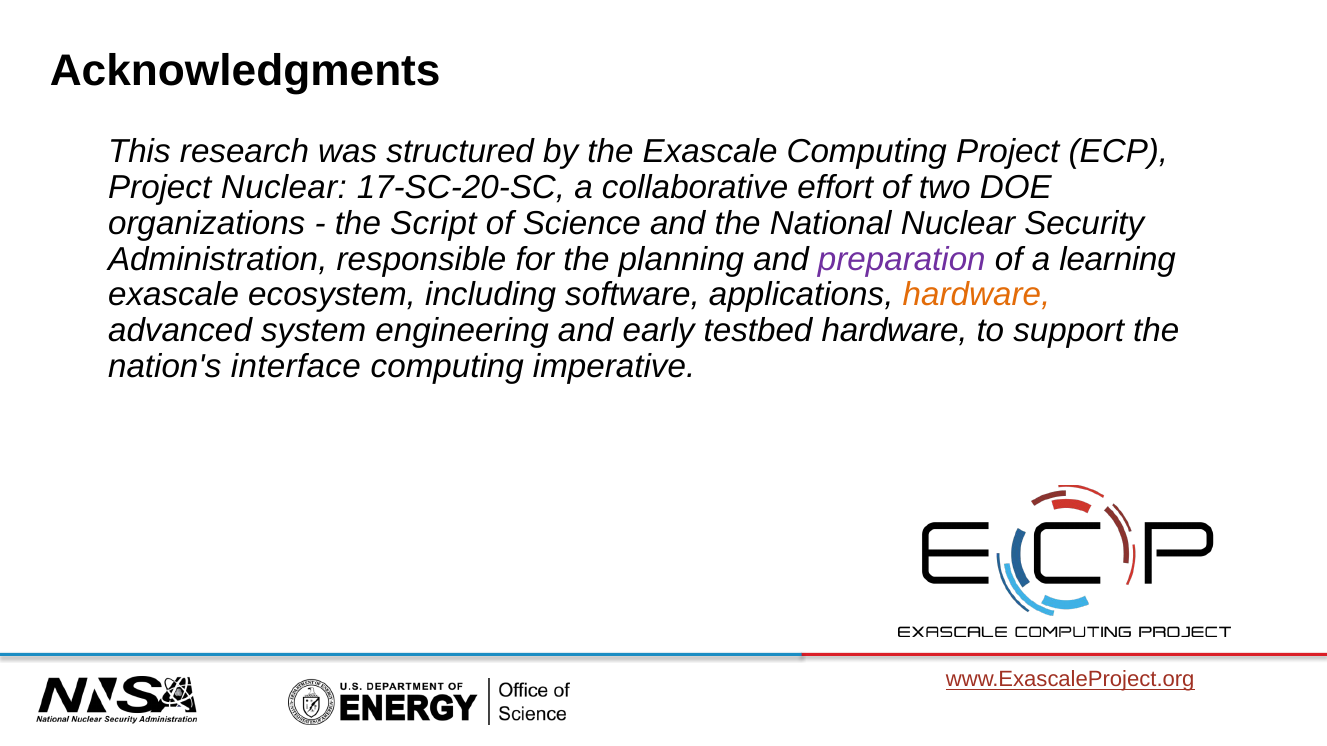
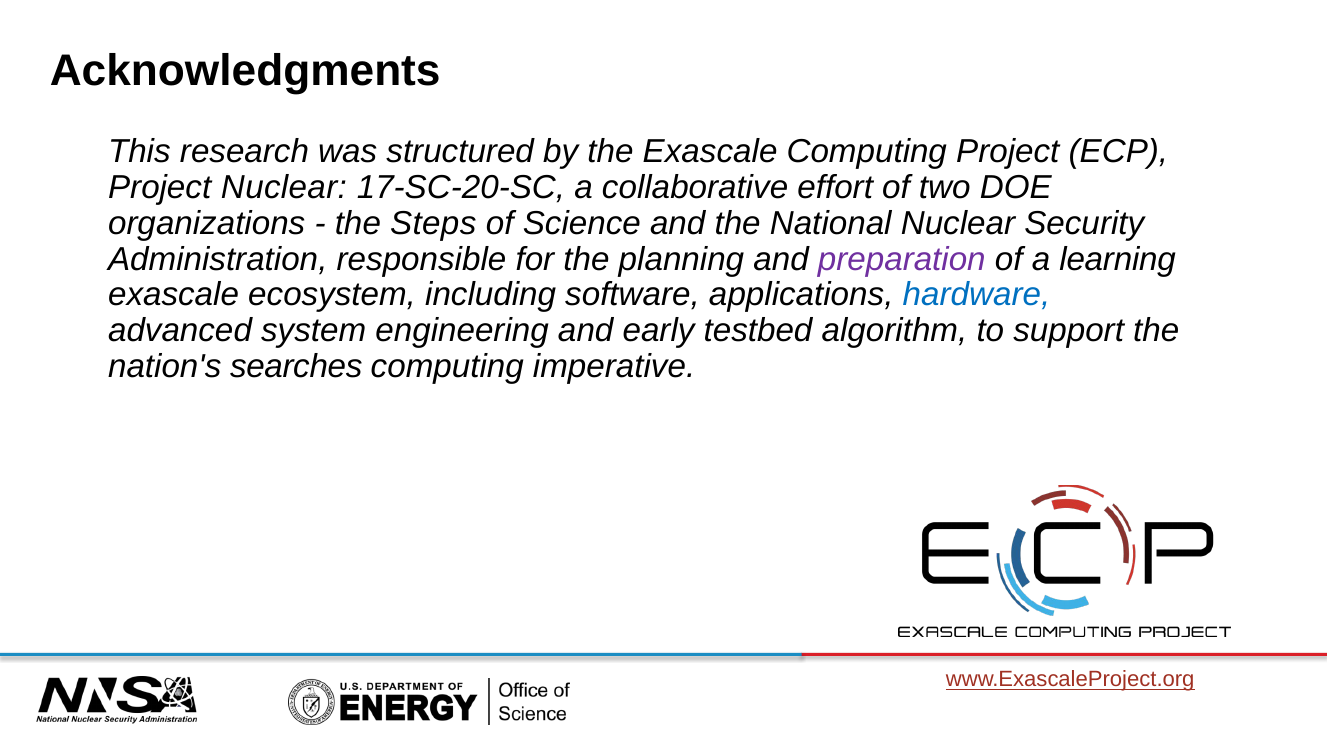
Script: Script -> Steps
hardware at (976, 295) colour: orange -> blue
testbed hardware: hardware -> algorithm
interface: interface -> searches
